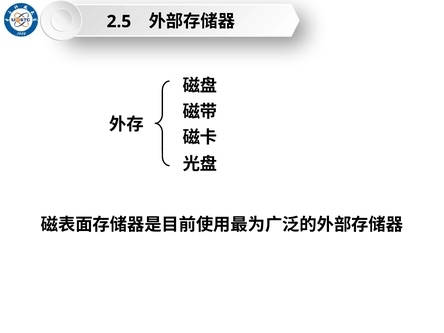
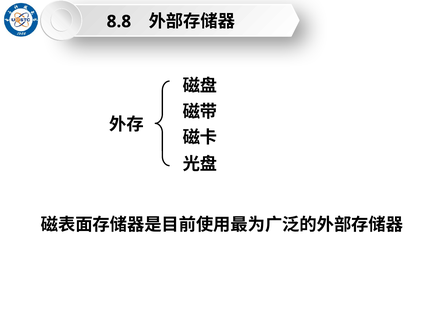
2.5: 2.5 -> 8.8
